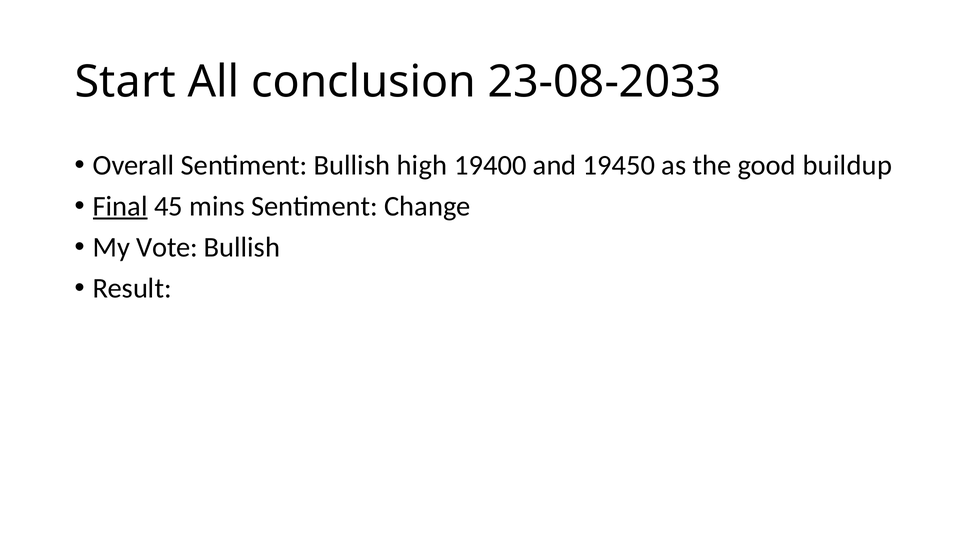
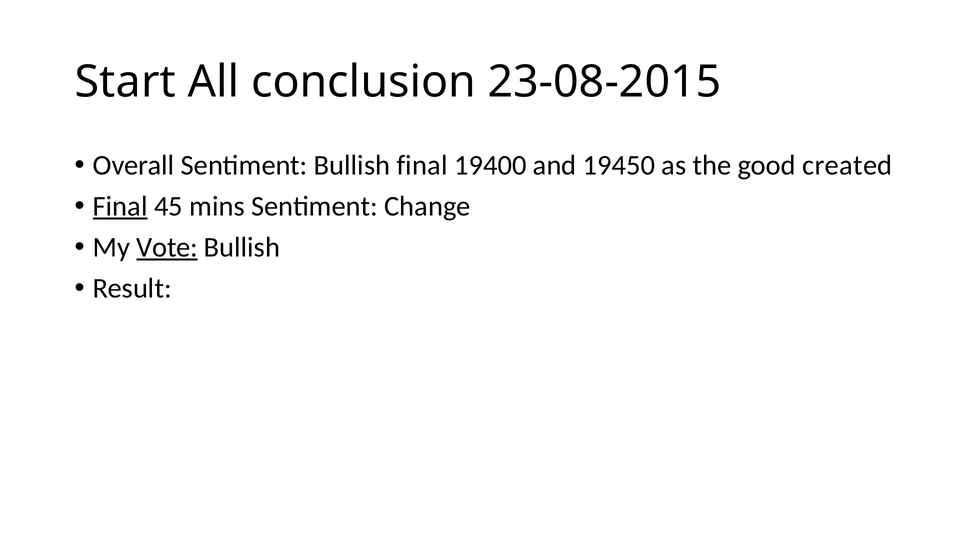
23-08-2033: 23-08-2033 -> 23-08-2015
Bullish high: high -> final
buildup: buildup -> created
Vote underline: none -> present
